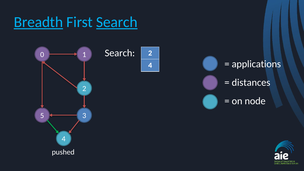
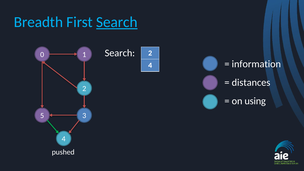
Breadth underline: present -> none
applications: applications -> information
node: node -> using
